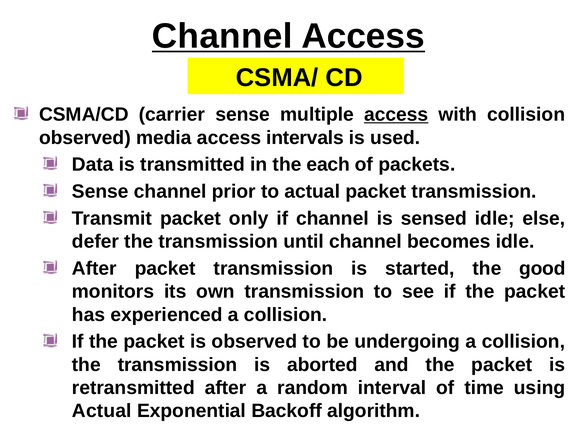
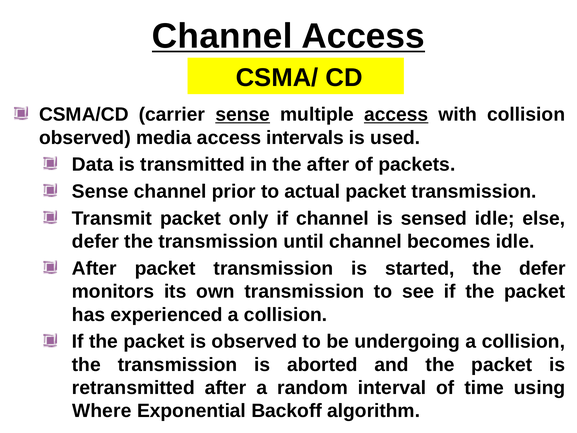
sense at (243, 115) underline: none -> present
the each: each -> after
the good: good -> defer
Actual at (102, 411): Actual -> Where
